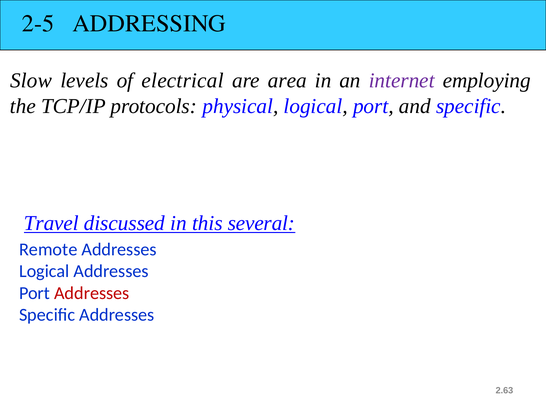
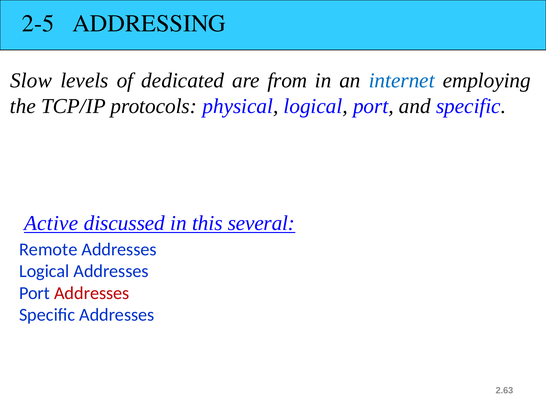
electrical: electrical -> dedicated
area: area -> from
internet colour: purple -> blue
Travel: Travel -> Active
